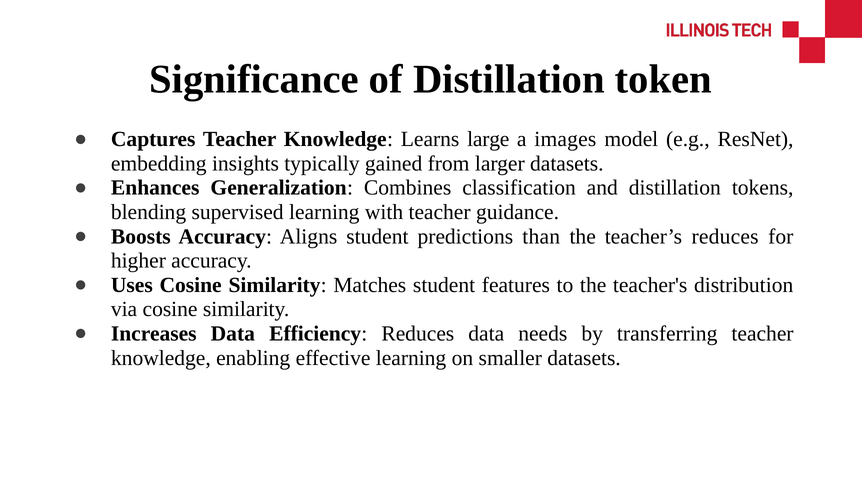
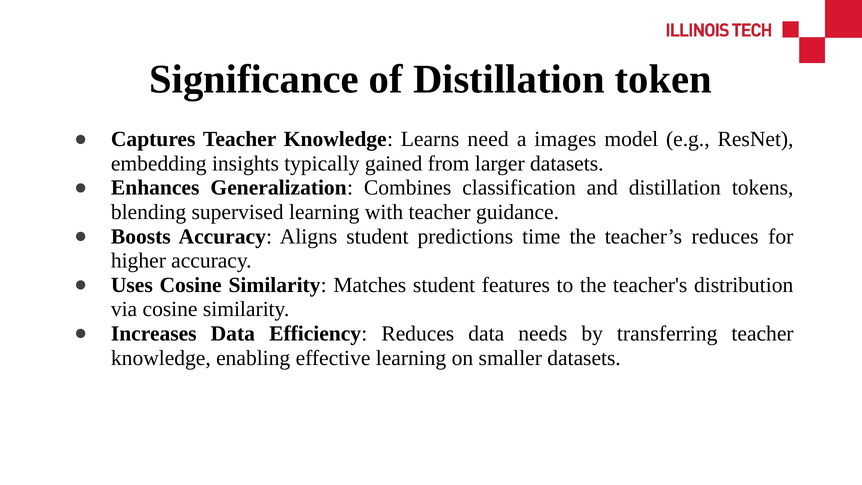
large: large -> need
than: than -> time
